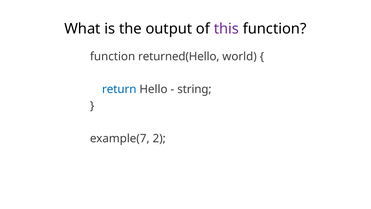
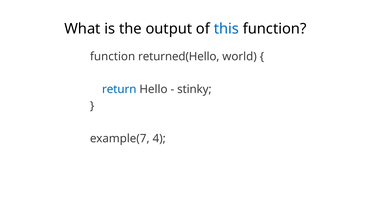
this colour: purple -> blue
string: string -> stinky
2: 2 -> 4
